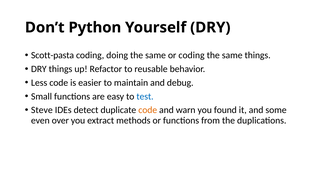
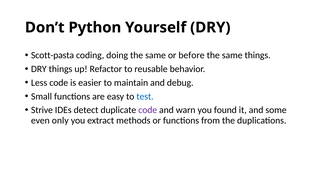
or coding: coding -> before
Steve: Steve -> Strive
code at (148, 110) colour: orange -> purple
over: over -> only
